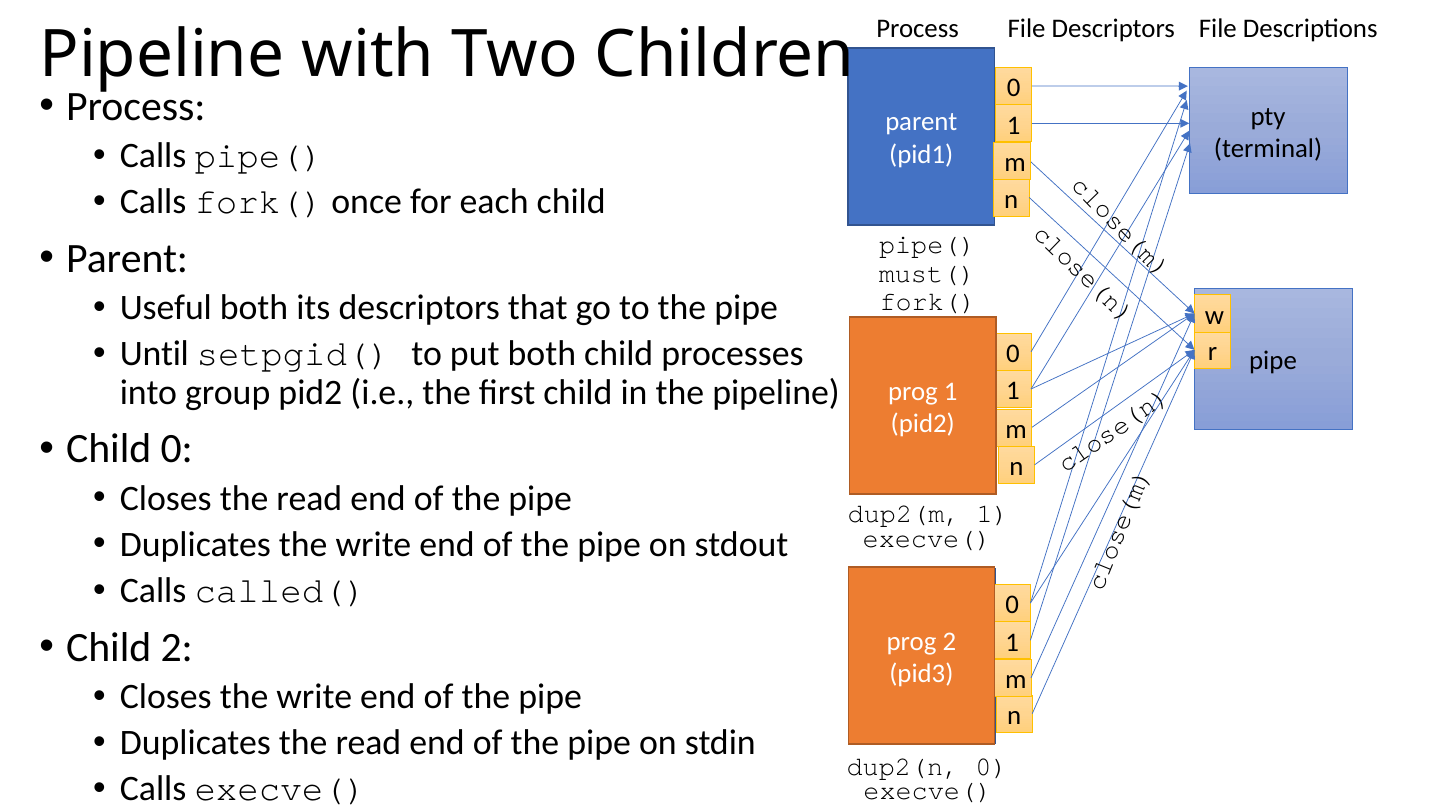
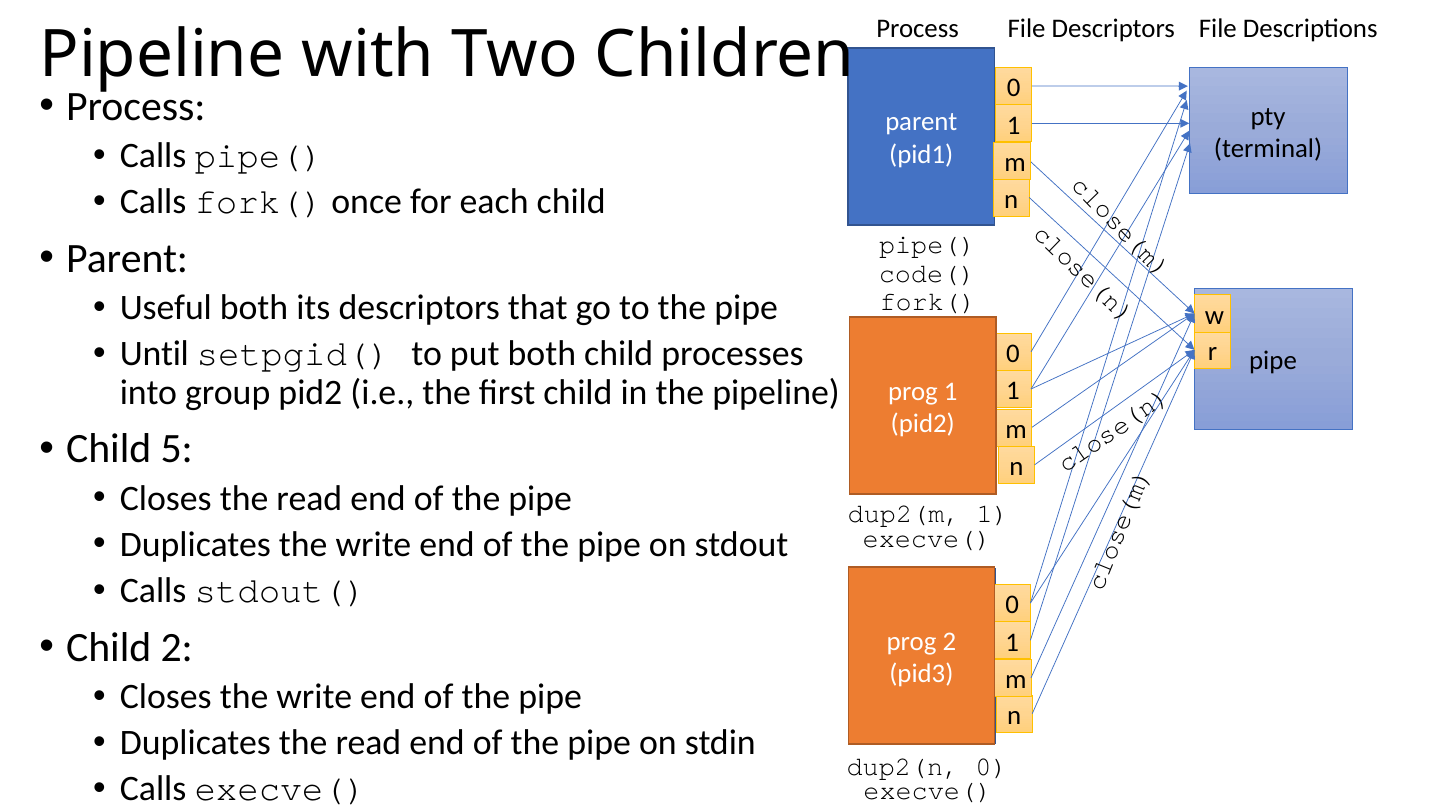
must(: must( -> code(
Child 0: 0 -> 5
called(: called( -> stdout(
